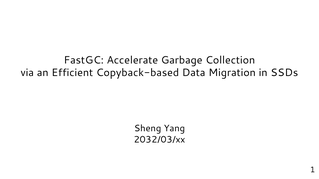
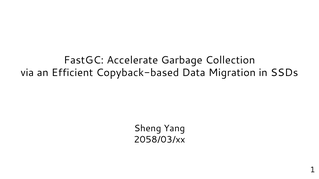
2032/03/xx: 2032/03/xx -> 2058/03/xx
